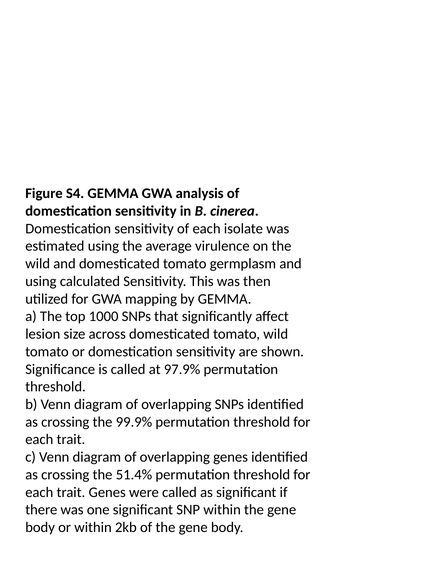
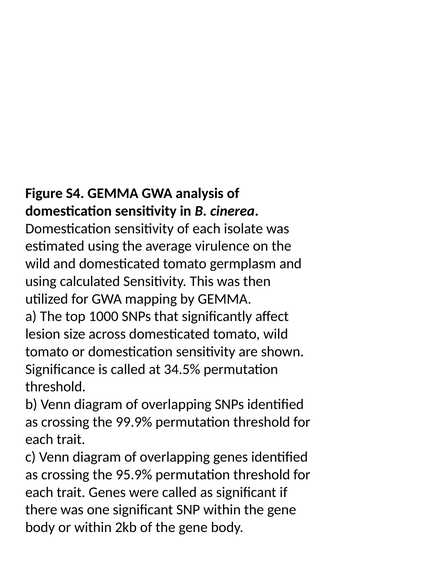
97.9%: 97.9% -> 34.5%
51.4%: 51.4% -> 95.9%
